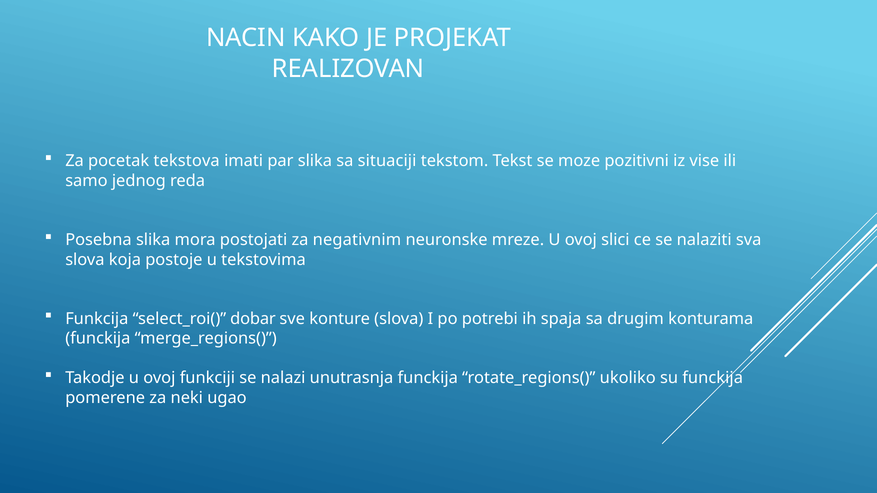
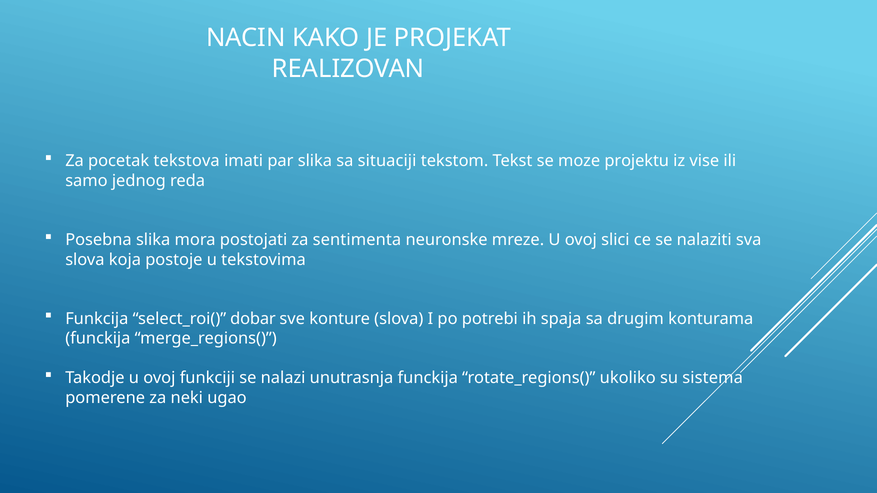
pozitivni: pozitivni -> projektu
negativnim: negativnim -> sentimenta
su funckija: funckija -> sistema
